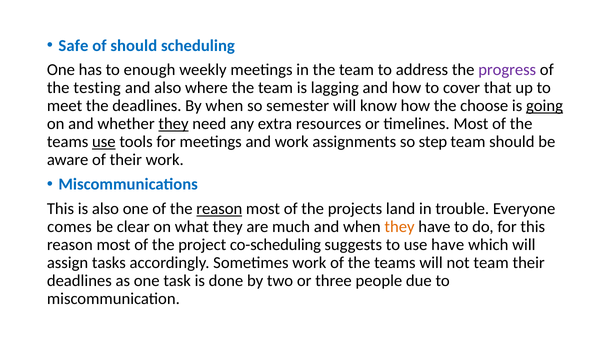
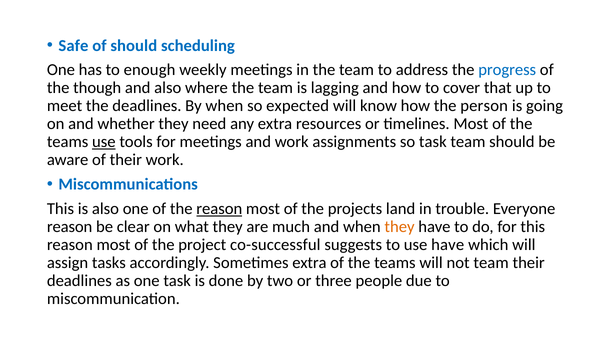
progress colour: purple -> blue
testing: testing -> though
semester: semester -> expected
choose: choose -> person
going underline: present -> none
they at (173, 124) underline: present -> none
so step: step -> task
comes at (69, 227): comes -> reason
co-scheduling: co-scheduling -> co-successful
Sometimes work: work -> extra
